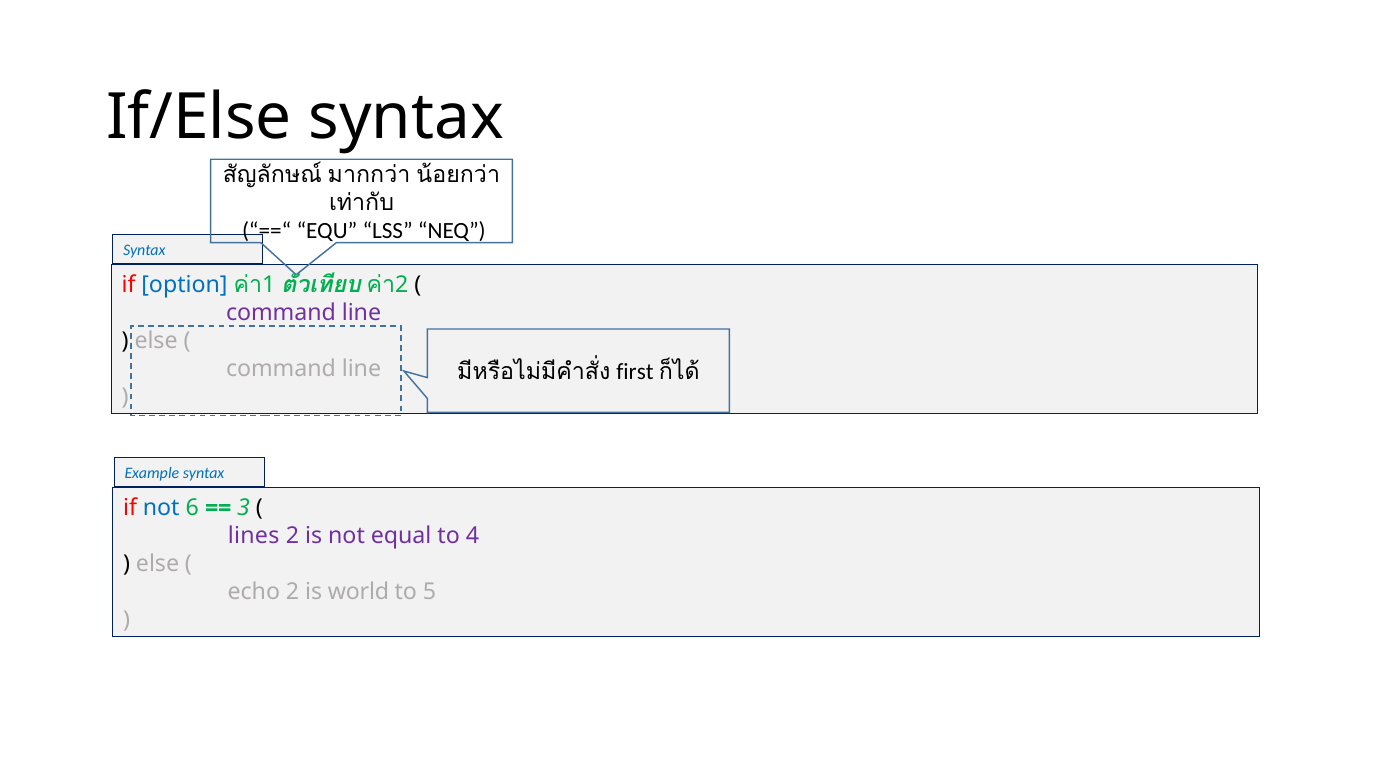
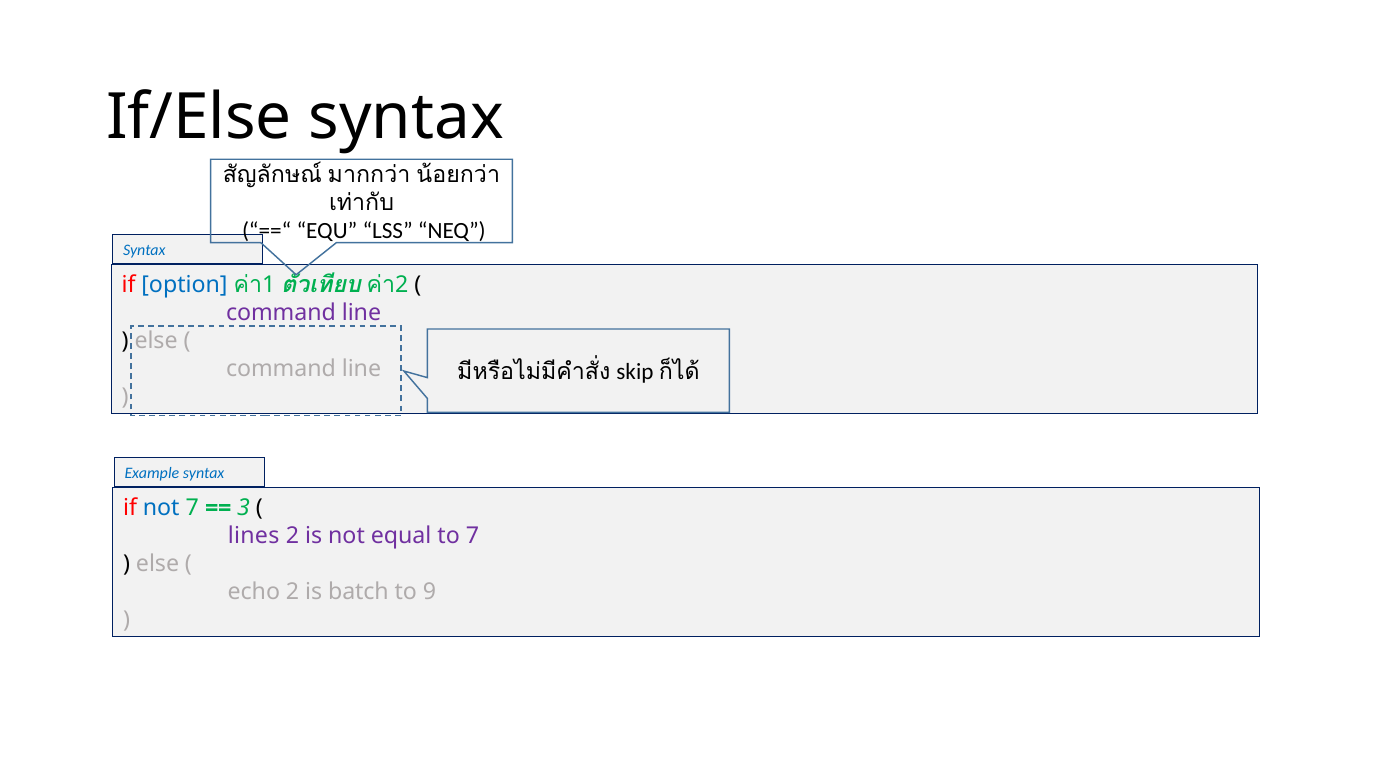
first: first -> skip
not 6: 6 -> 7
to 4: 4 -> 7
world: world -> batch
5: 5 -> 9
